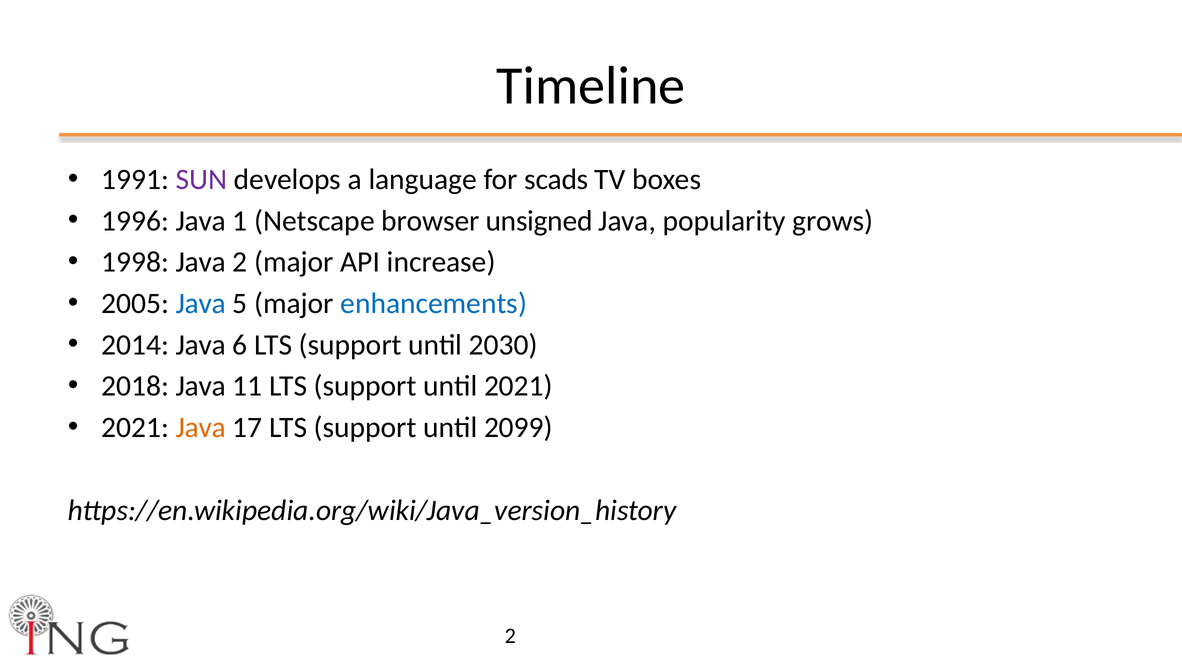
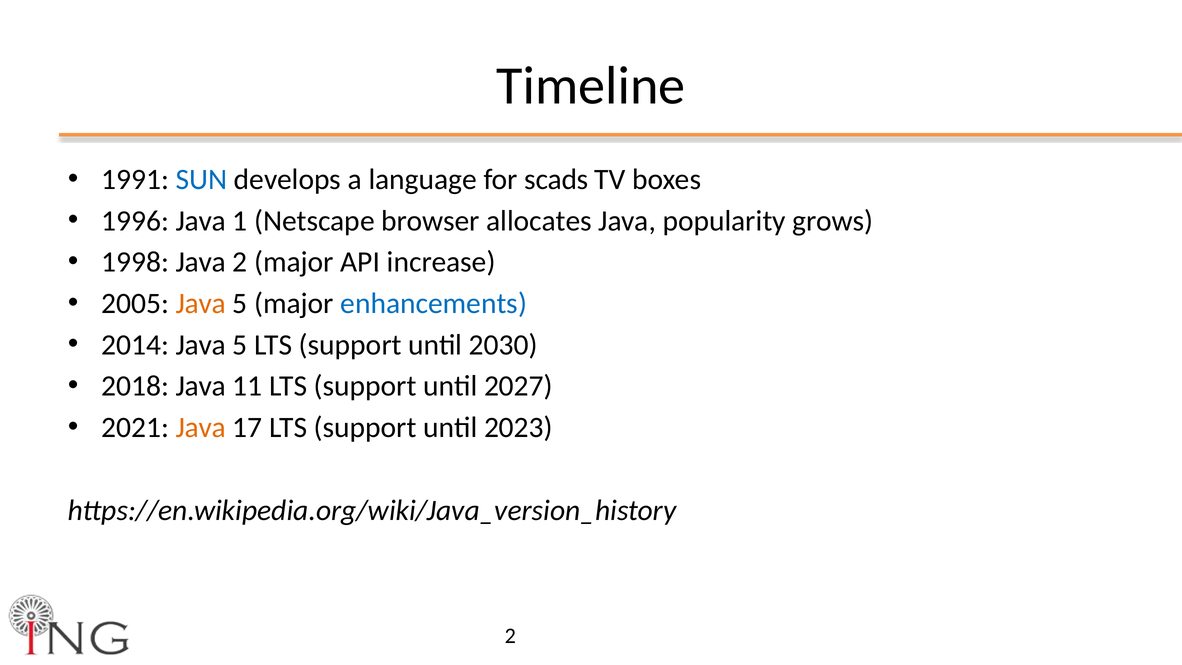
SUN colour: purple -> blue
unsigned: unsigned -> allocates
Java at (201, 303) colour: blue -> orange
2014 Java 6: 6 -> 5
until 2021: 2021 -> 2027
2099: 2099 -> 2023
